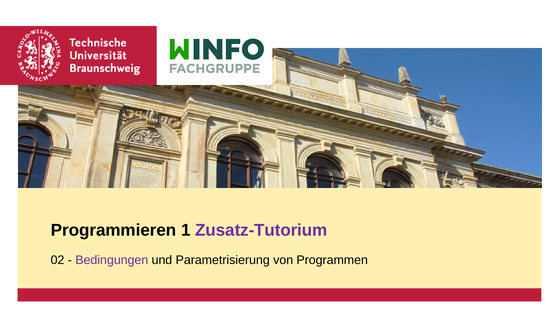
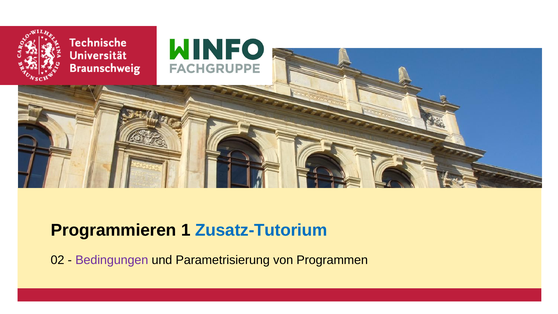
Zusatz-Tutorium colour: purple -> blue
